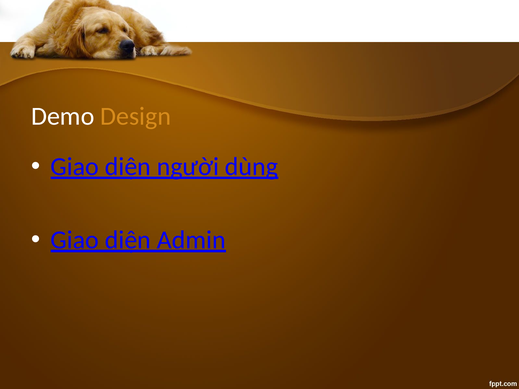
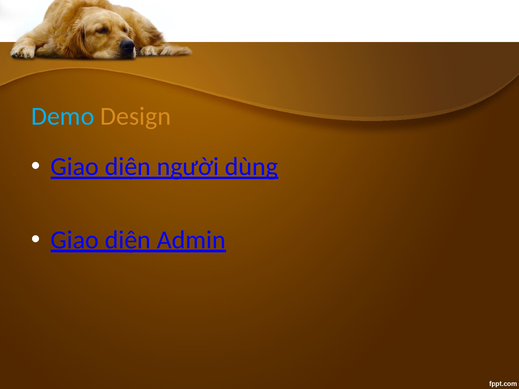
Demo colour: white -> light blue
